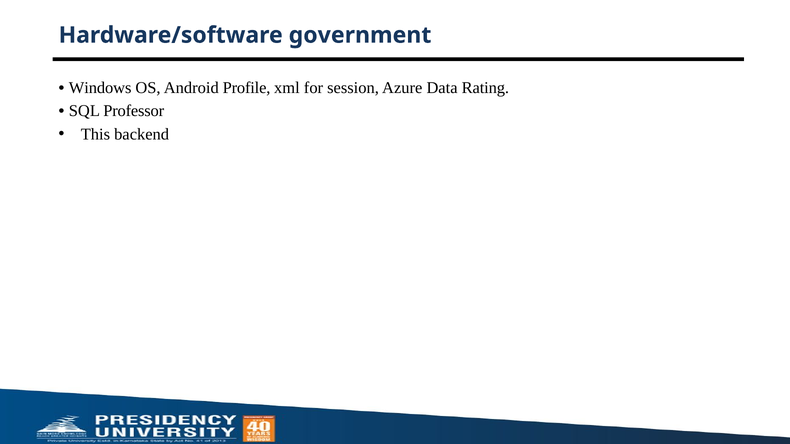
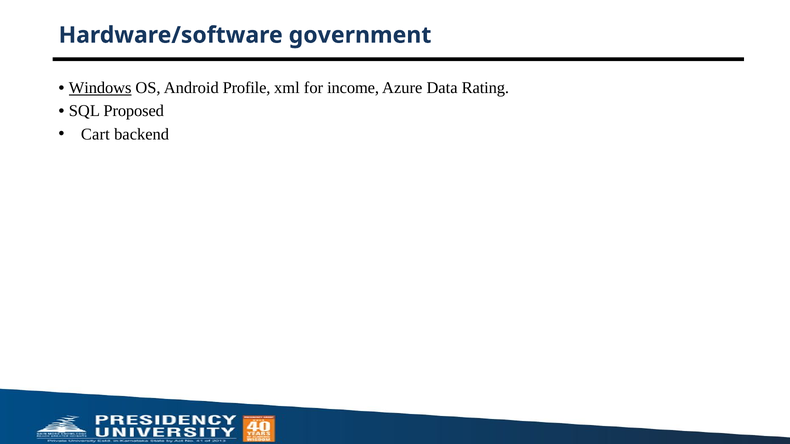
Windows underline: none -> present
session: session -> income
Professor: Professor -> Proposed
This: This -> Cart
